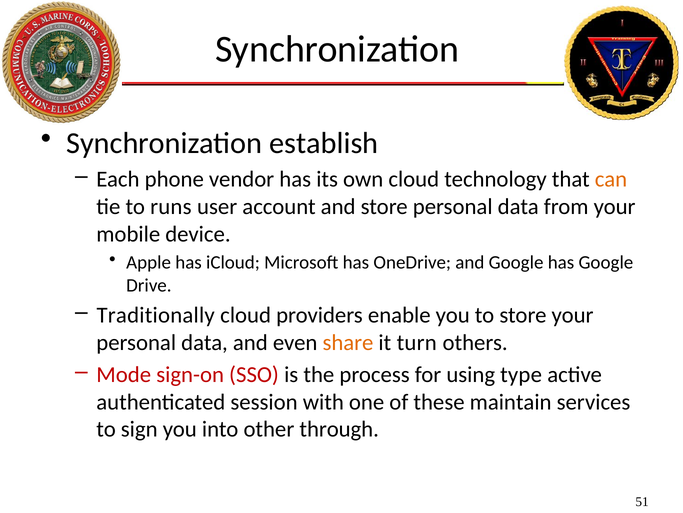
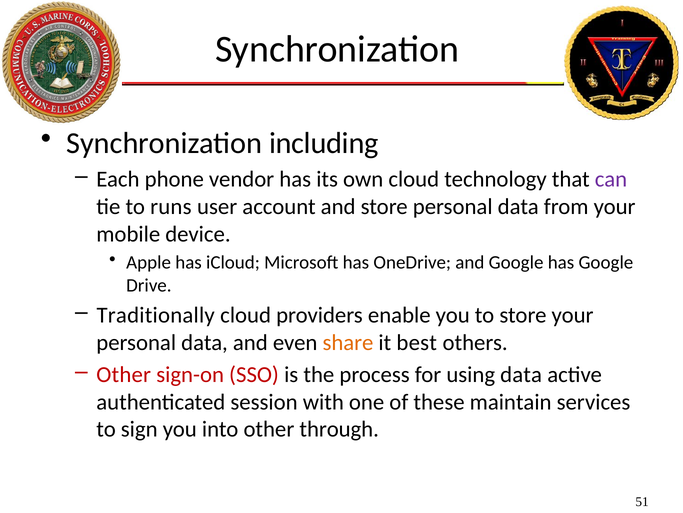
establish: establish -> including
can colour: orange -> purple
turn: turn -> best
Mode at (124, 374): Mode -> Other
using type: type -> data
